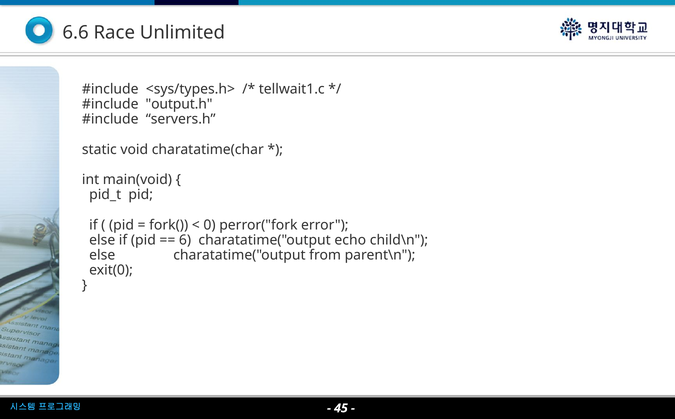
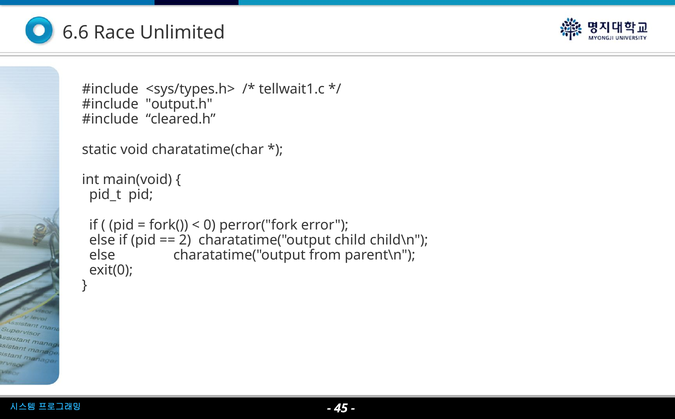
servers.h: servers.h -> cleared.h
6: 6 -> 2
echo: echo -> child
